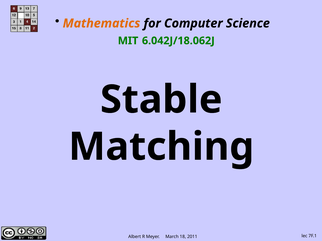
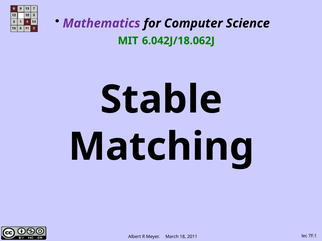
Mathematics colour: orange -> purple
